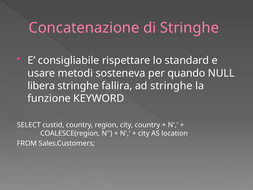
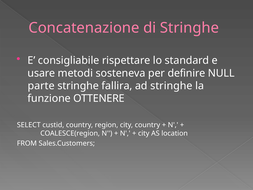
quando: quando -> definire
libera: libera -> parte
KEYWORD: KEYWORD -> OTTENERE
